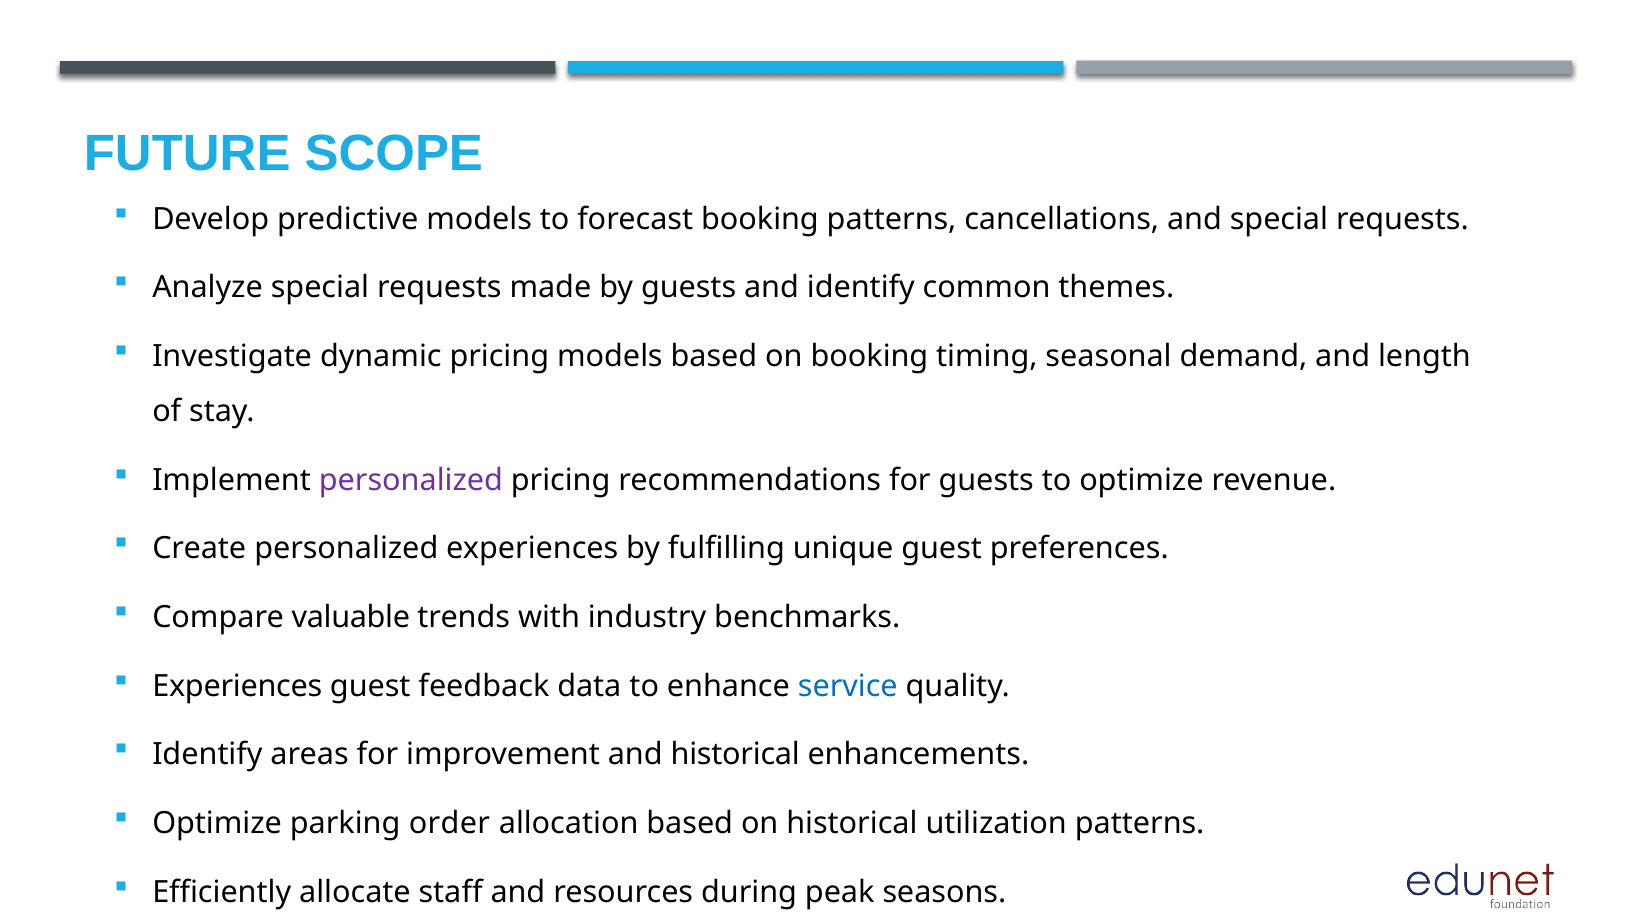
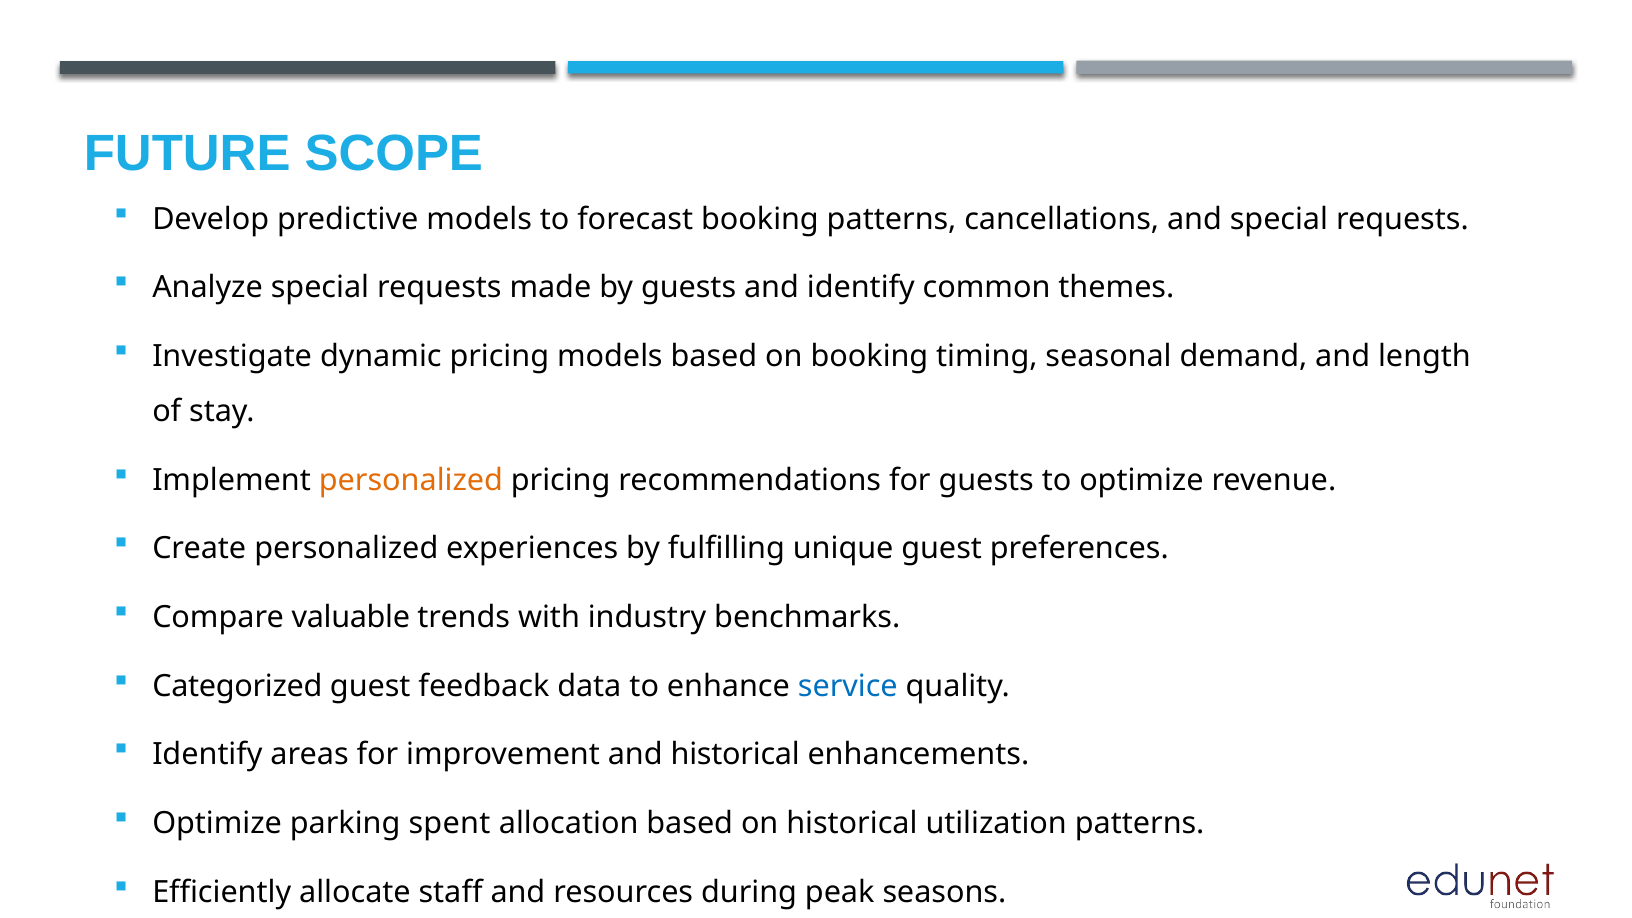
personalized at (411, 480) colour: purple -> orange
Experiences at (237, 686): Experiences -> Categorized
order: order -> spent
